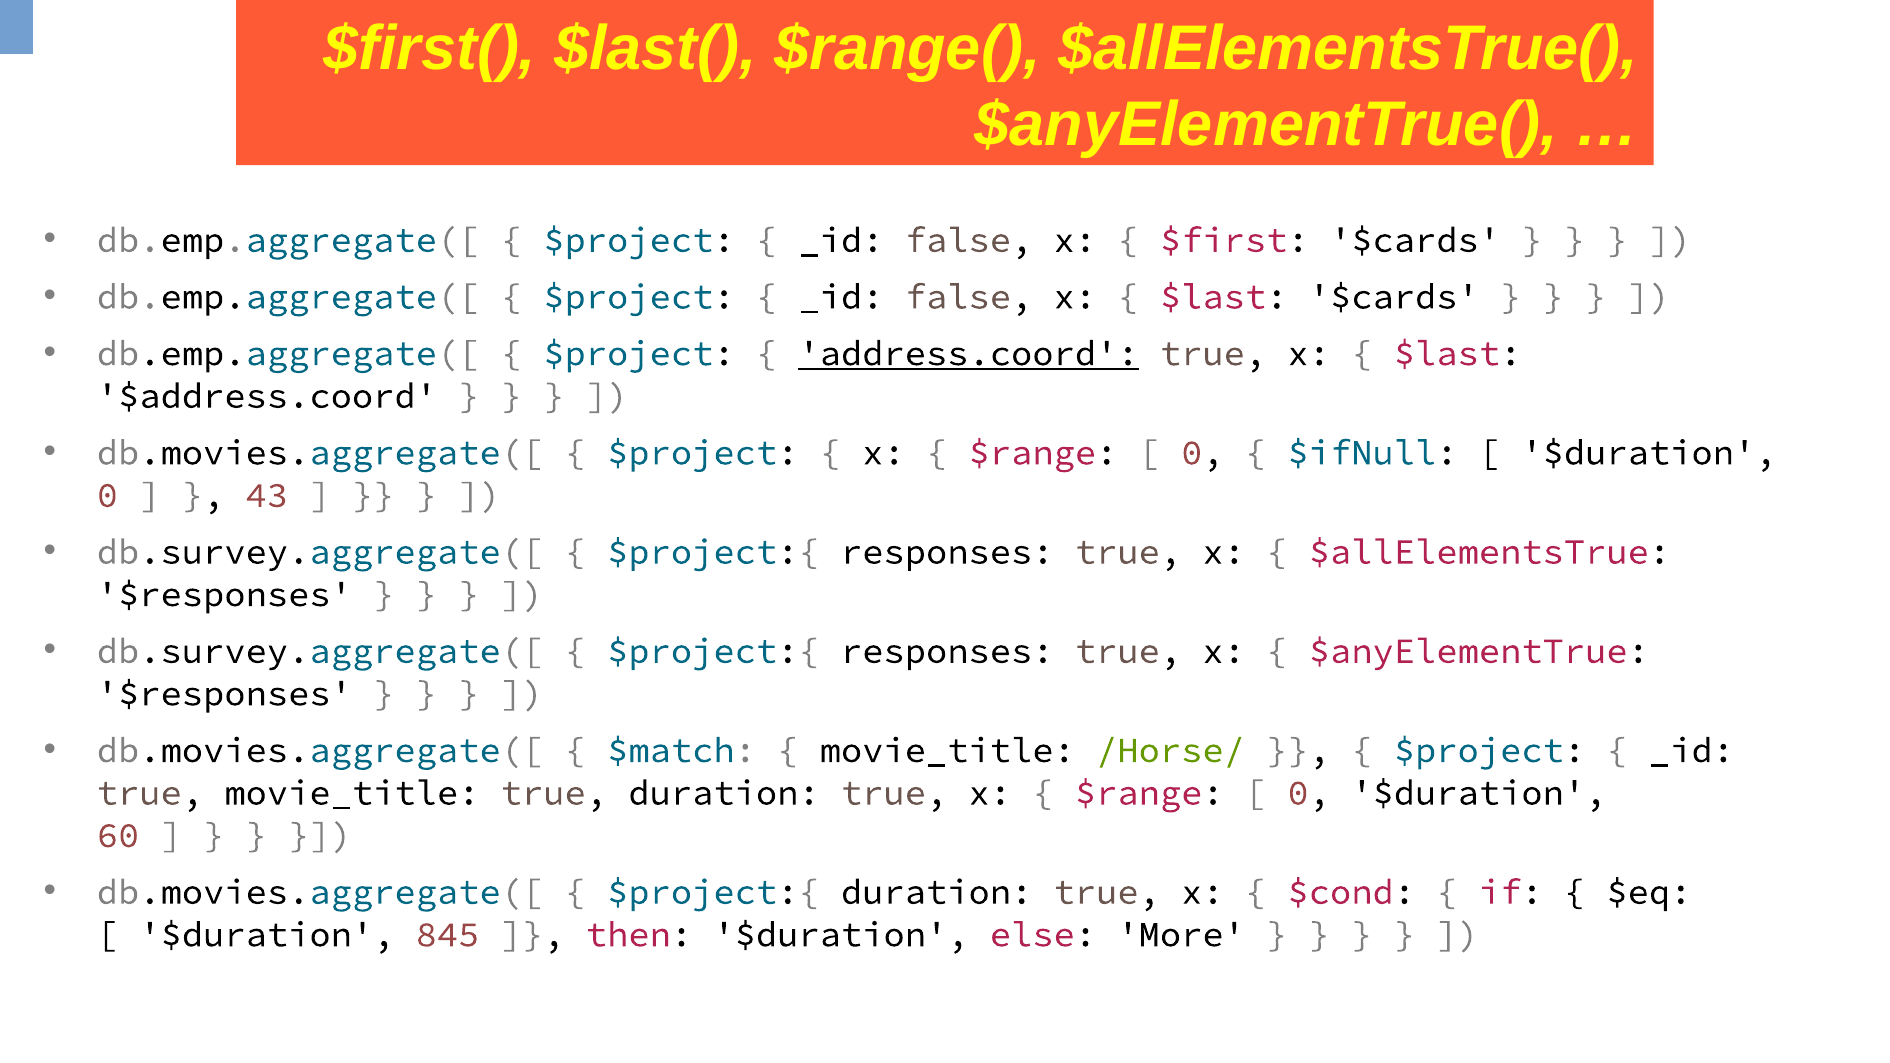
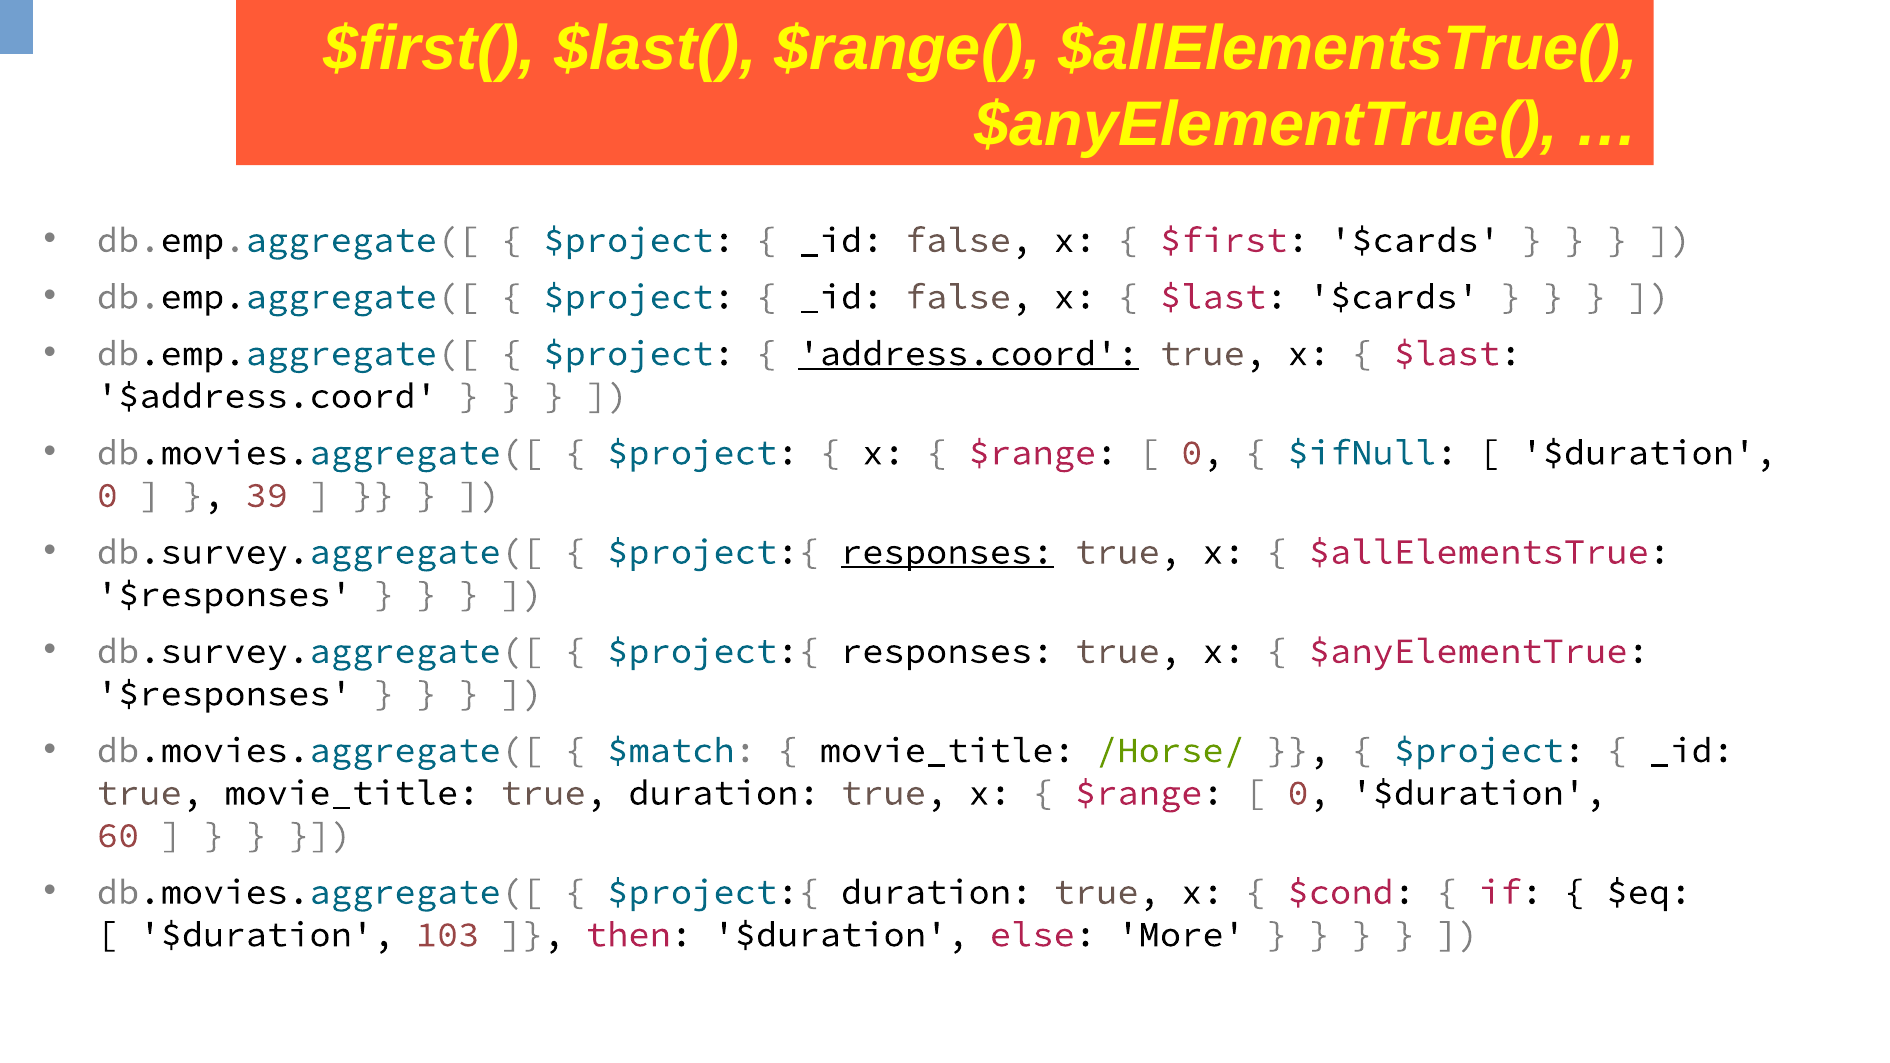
43: 43 -> 39
responses at (947, 552) underline: none -> present
845: 845 -> 103
